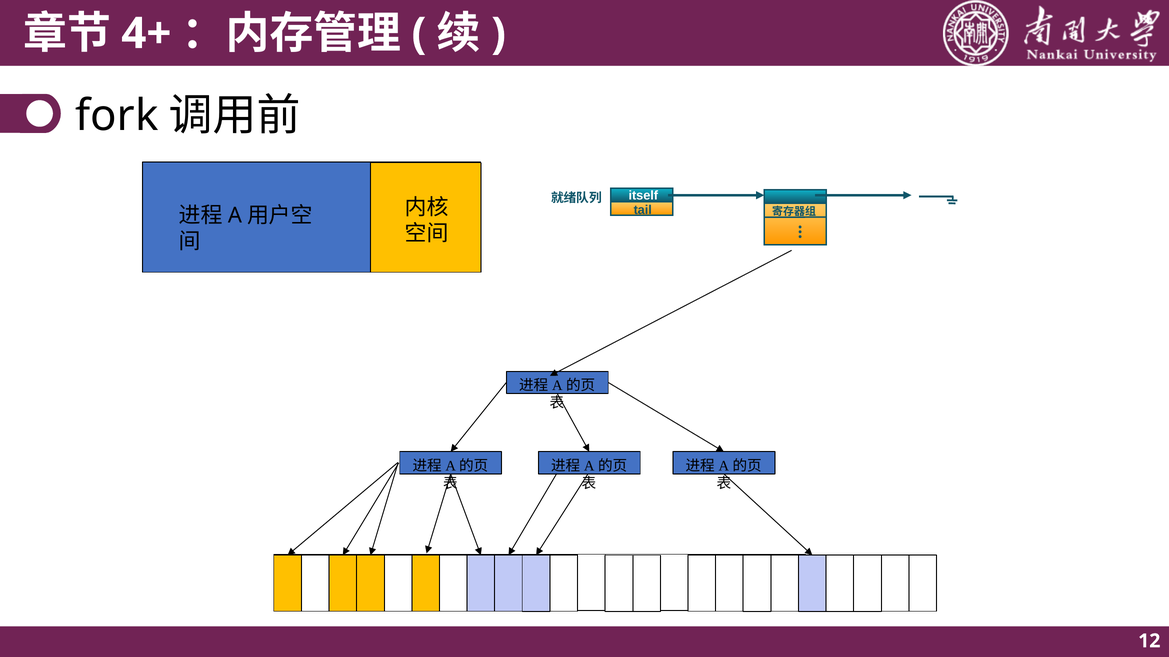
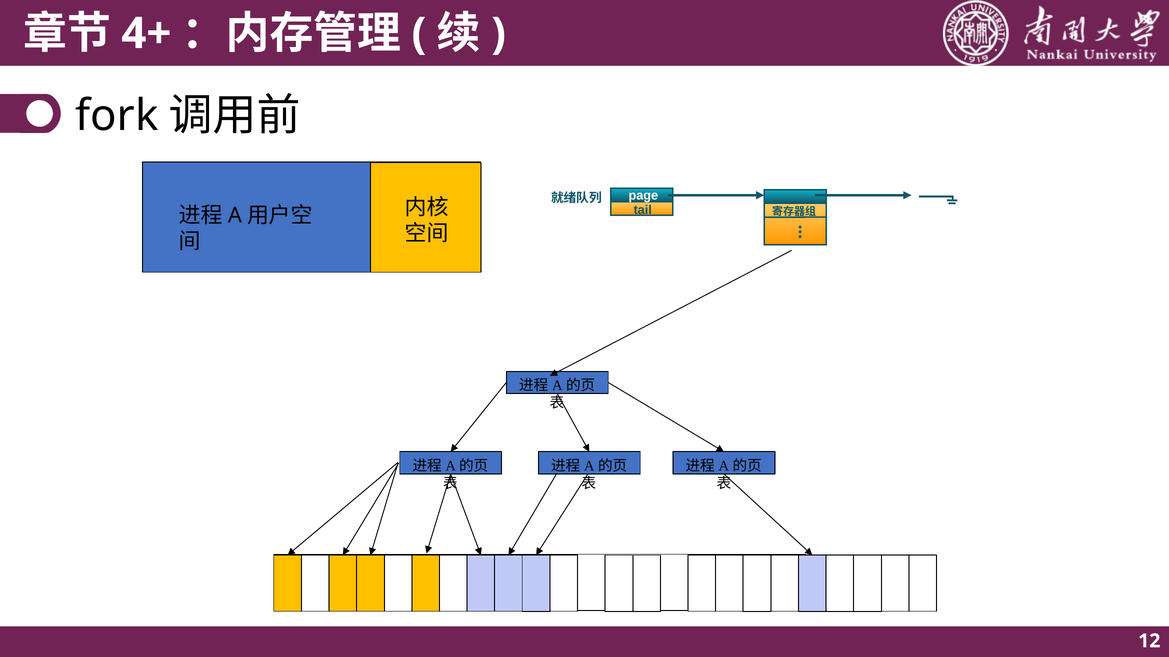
itself: itself -> page
